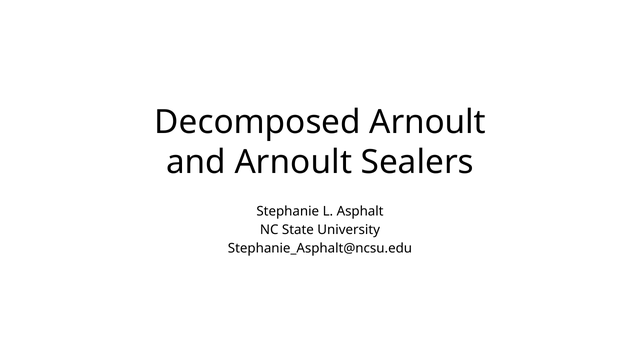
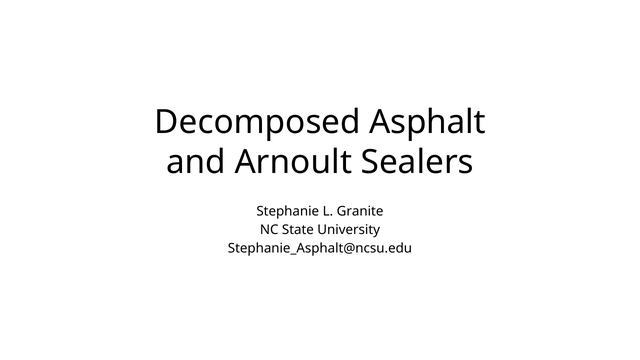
Decomposed Arnoult: Arnoult -> Asphalt
Asphalt: Asphalt -> Granite
